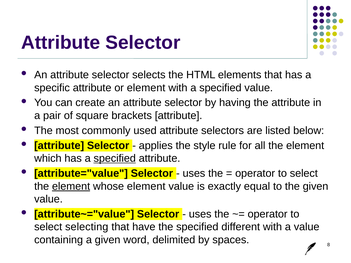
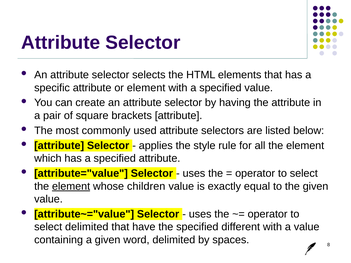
specified at (115, 159) underline: present -> none
whose element: element -> children
select selecting: selecting -> delimited
